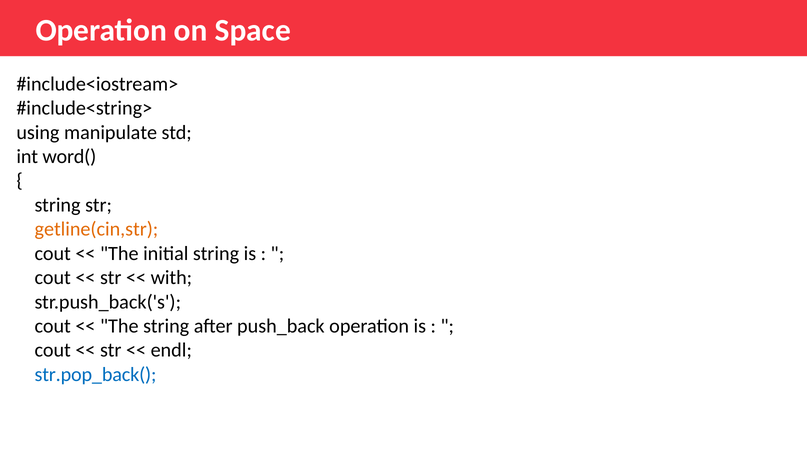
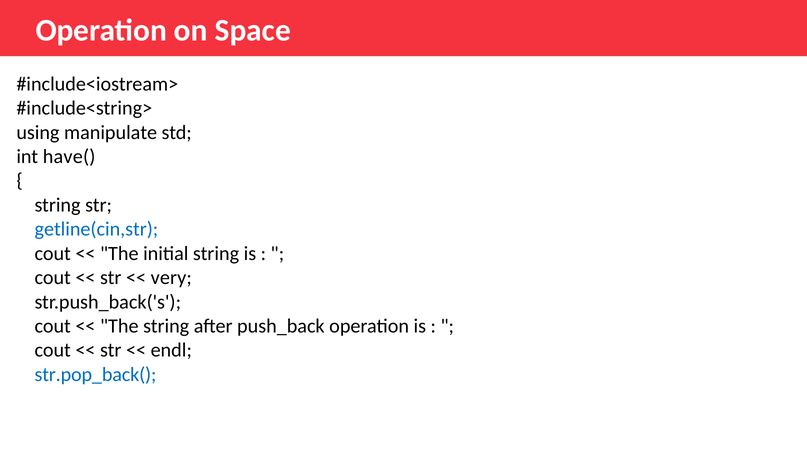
word(: word( -> have(
getline(cin,str colour: orange -> blue
with: with -> very
